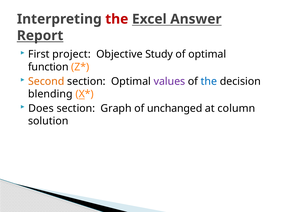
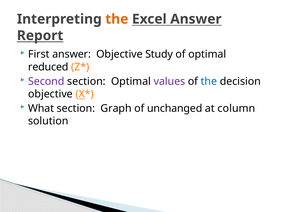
the at (117, 19) colour: red -> orange
First project: project -> answer
function: function -> reduced
Second colour: orange -> purple
blending at (50, 94): blending -> objective
Does: Does -> What
